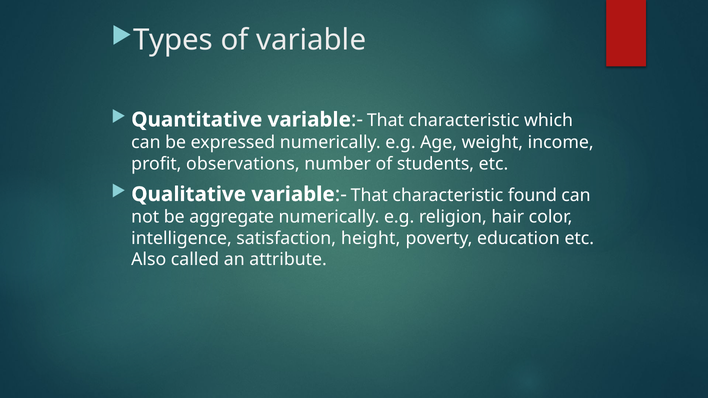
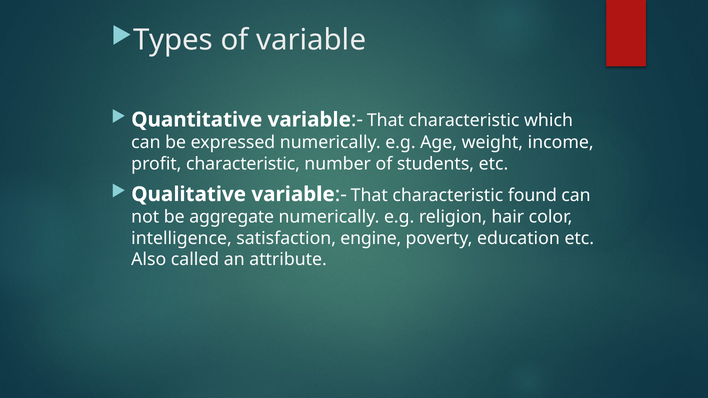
profit observations: observations -> characteristic
height: height -> engine
